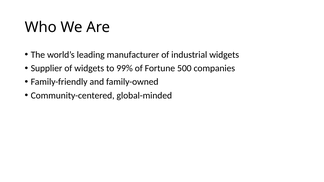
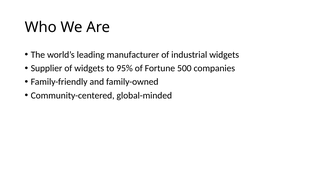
99%: 99% -> 95%
